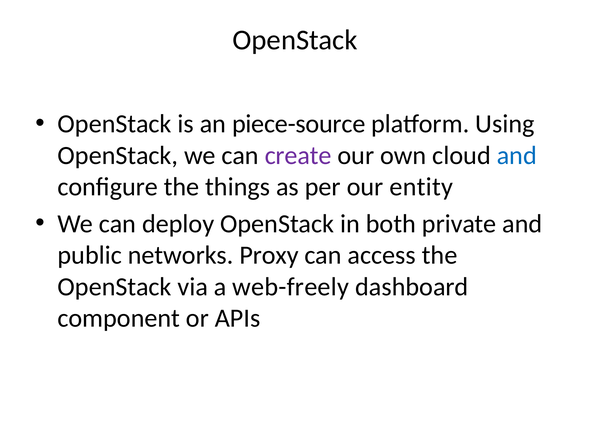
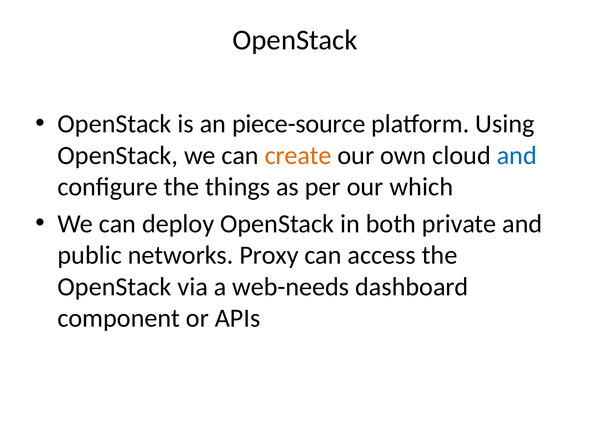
create colour: purple -> orange
entity: entity -> which
web-freely: web-freely -> web-needs
